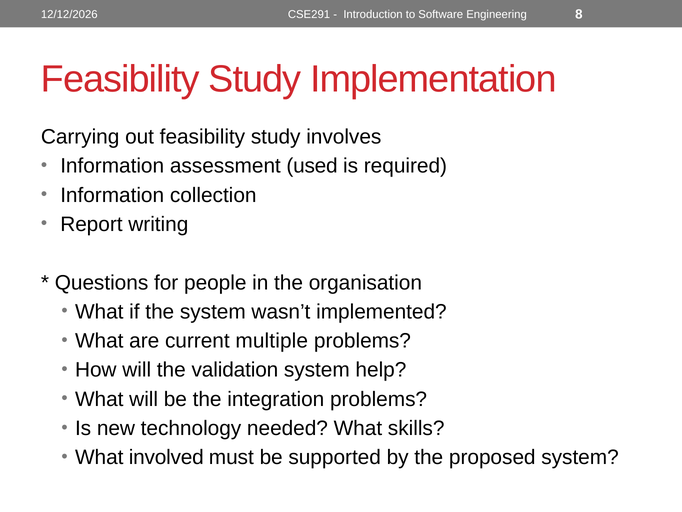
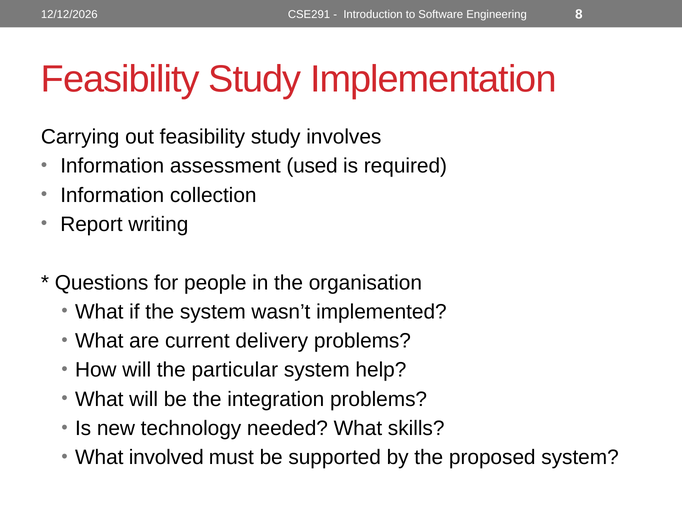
multiple: multiple -> delivery
validation: validation -> particular
